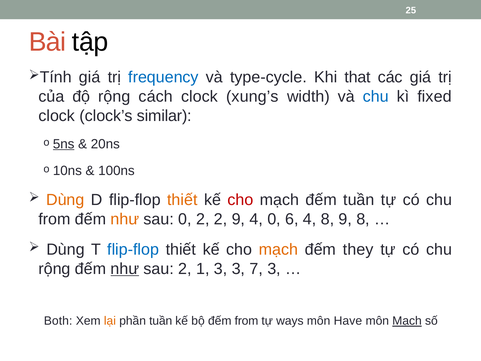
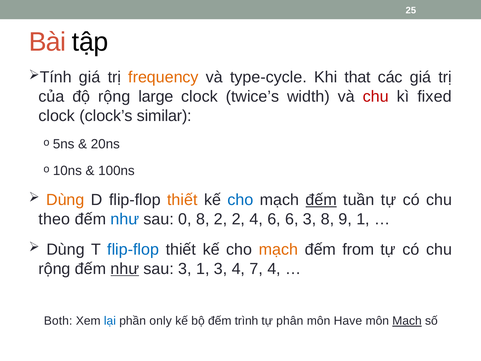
frequency colour: blue -> orange
cách: cách -> large
xung’s: xung’s -> twice’s
chu at (376, 97) colour: blue -> red
5ns underline: present -> none
cho at (240, 200) colour: red -> blue
đếm at (321, 200) underline: none -> present
from at (54, 219): from -> theo
như at (125, 219) colour: orange -> blue
0 2: 2 -> 8
2 9: 9 -> 2
4 0: 0 -> 6
6 4: 4 -> 3
9 8: 8 -> 1
they: they -> from
sau 2: 2 -> 3
3 3: 3 -> 4
7 3: 3 -> 4
lại colour: orange -> blue
phần tuần: tuần -> only
đếm from: from -> trình
ways: ways -> phân
